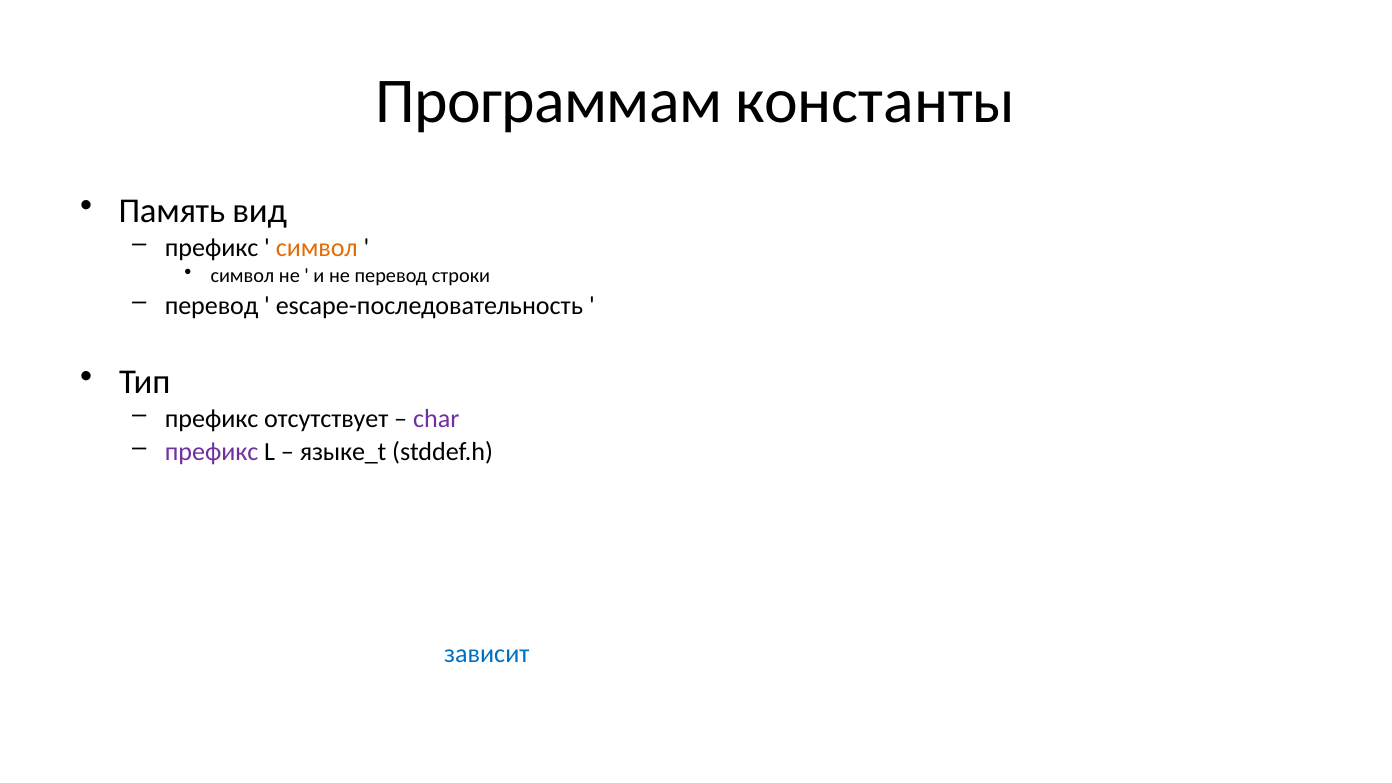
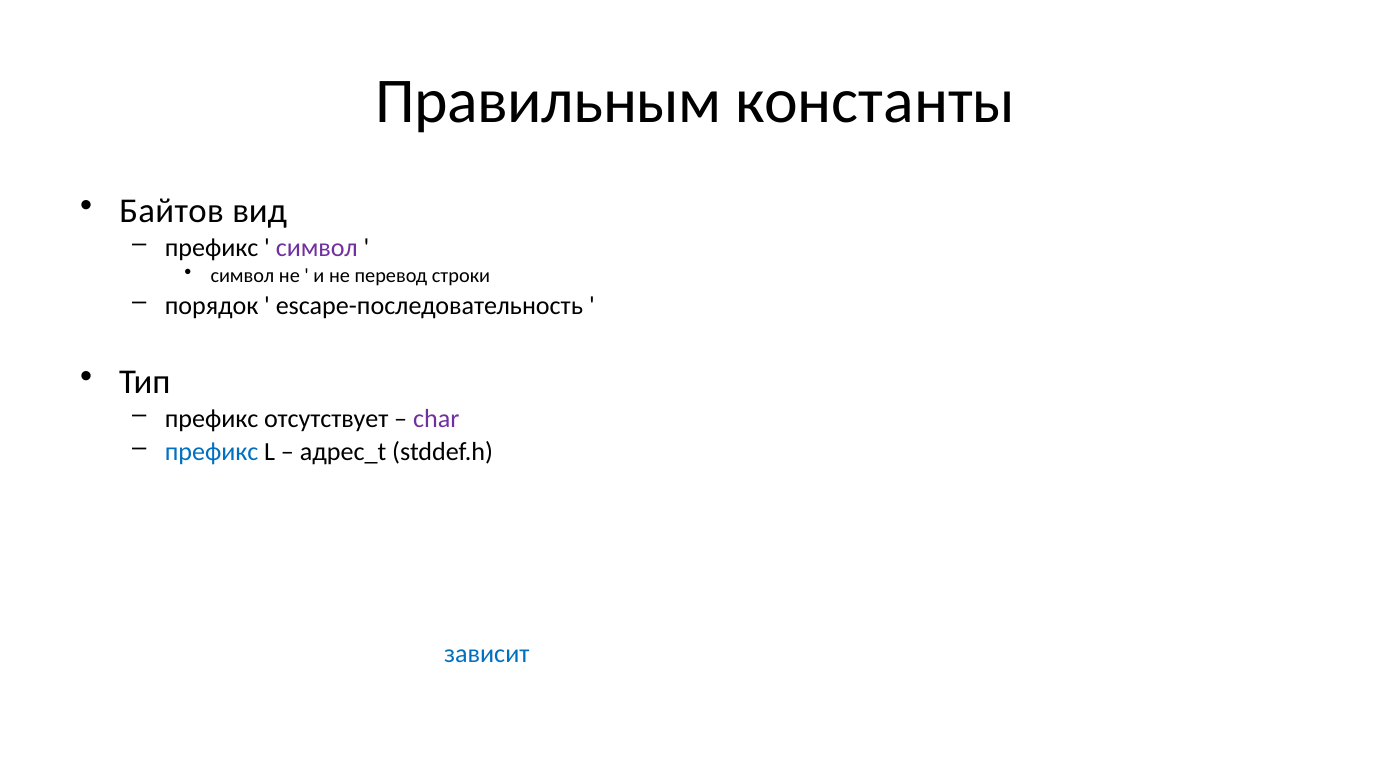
Программам: Программам -> Правильным
Память: Память -> Байтов
символ at (317, 248) colour: orange -> purple
перевод at (212, 306): перевод -> порядок
префикс at (212, 452) colour: purple -> blue
языке_t: языке_t -> адрес_t
